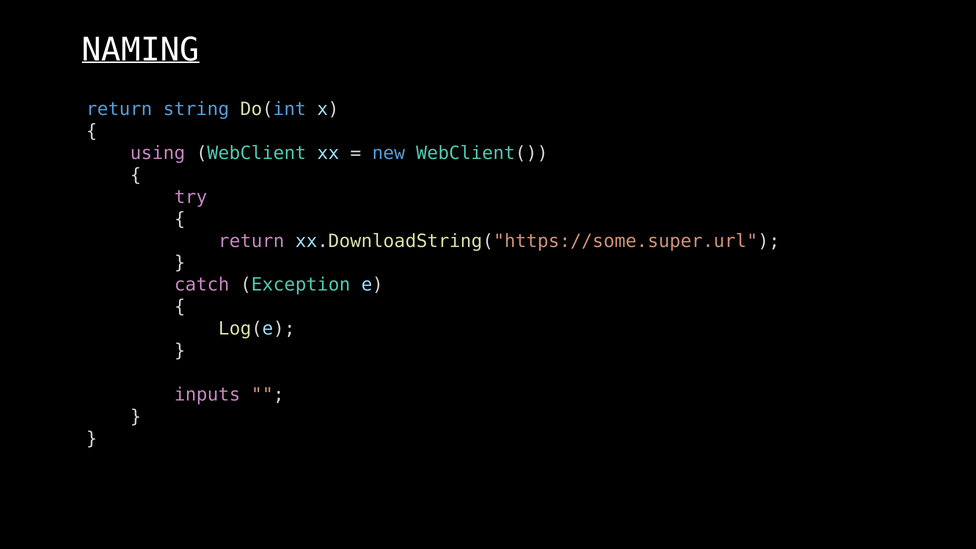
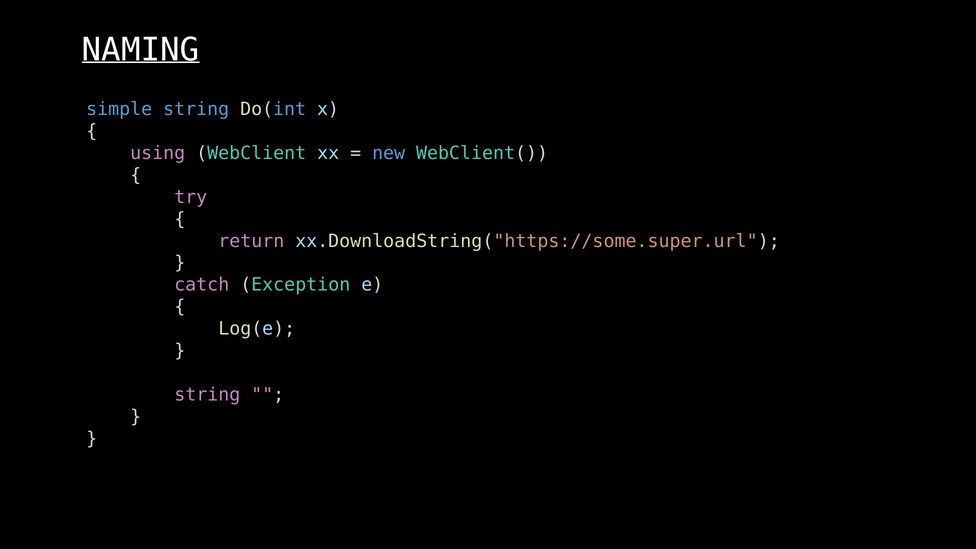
return at (119, 109): return -> simple
inputs at (207, 395): inputs -> string
